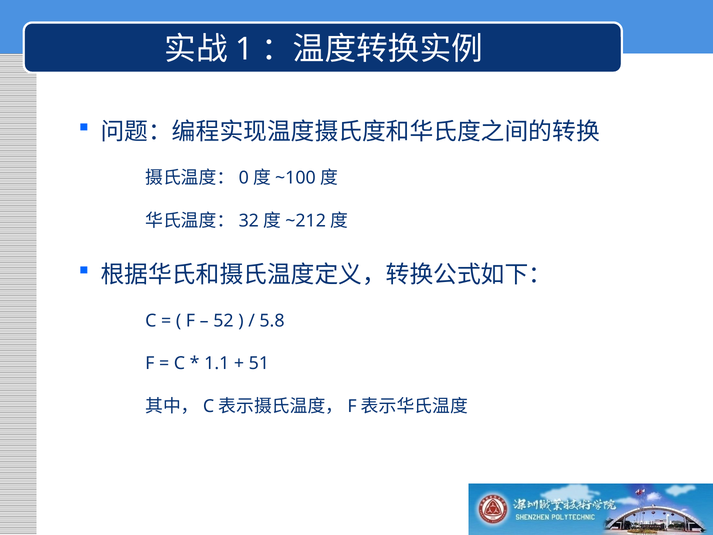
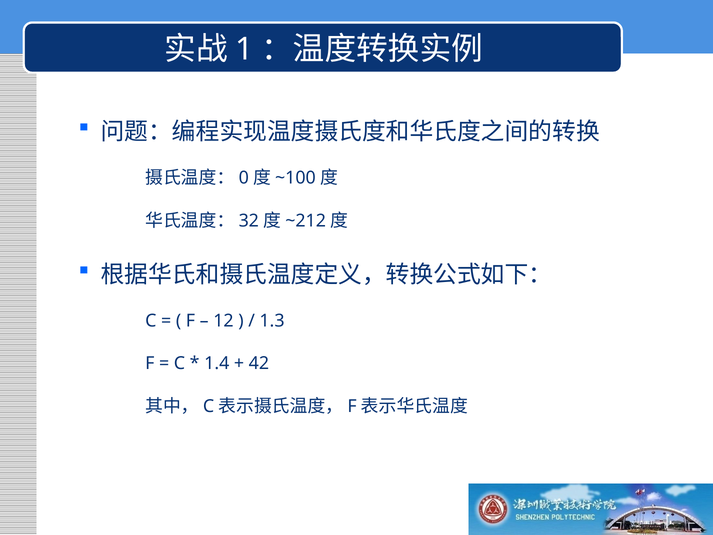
52: 52 -> 12
5.8: 5.8 -> 1.3
1.1: 1.1 -> 1.4
51: 51 -> 42
